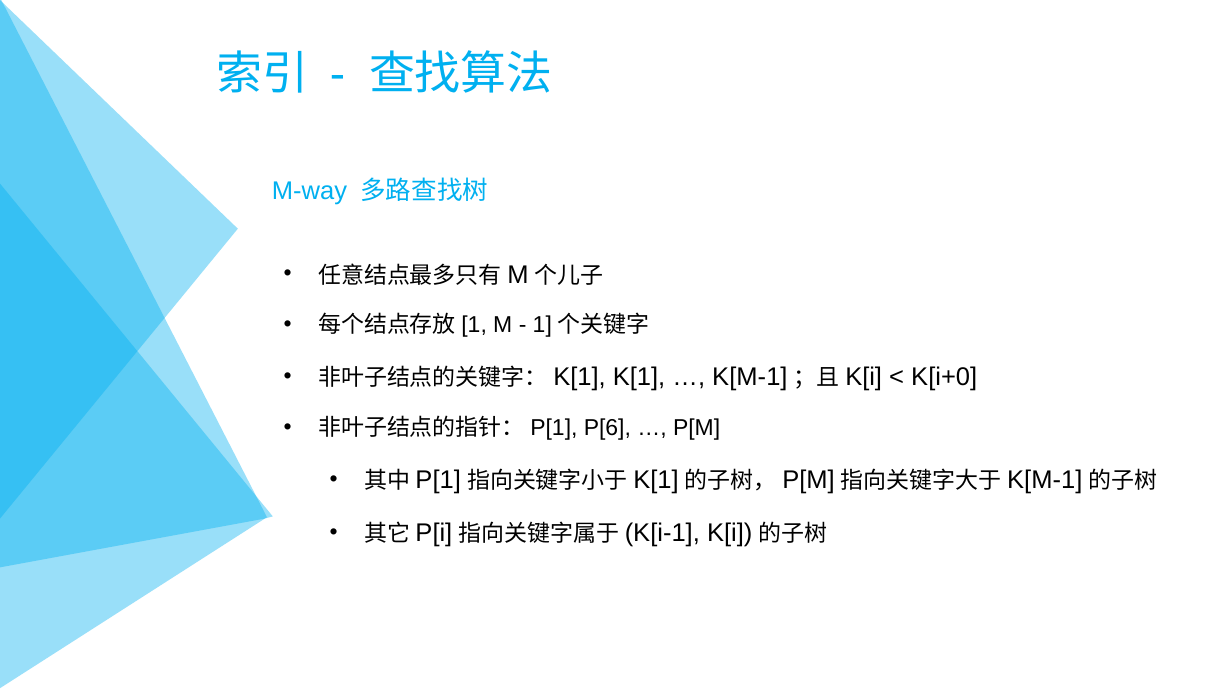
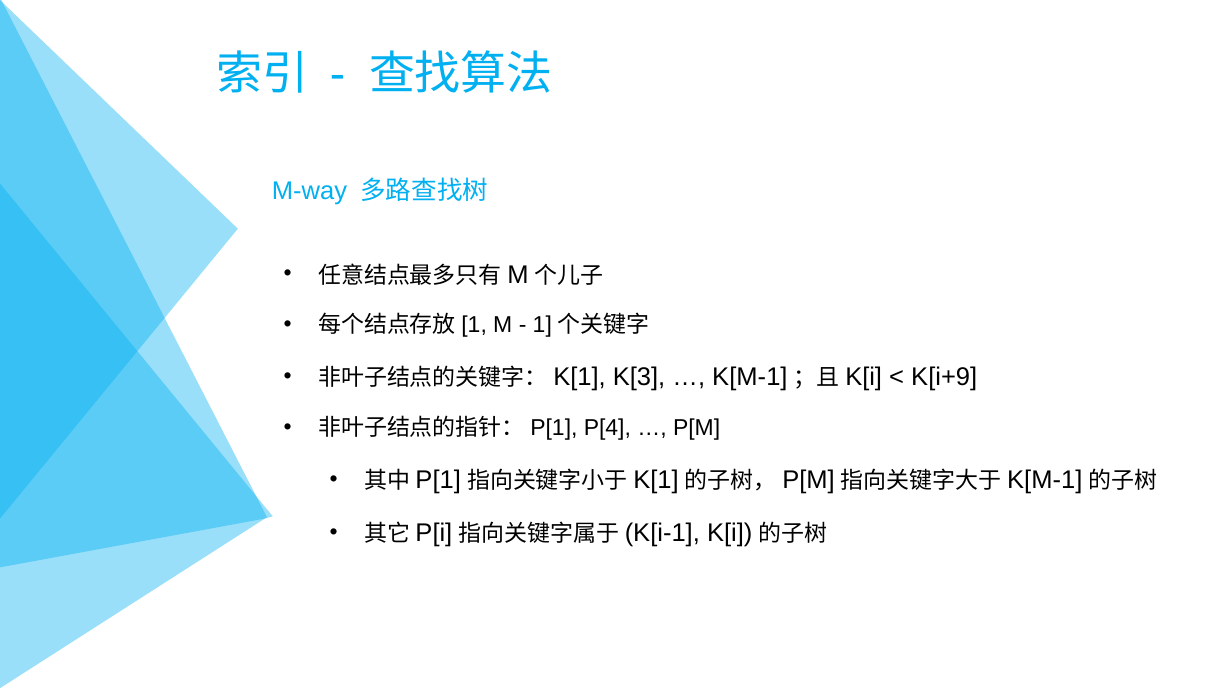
K[1 at (639, 377): K[1 -> K[3
K[i+0: K[i+0 -> K[i+9
P[6: P[6 -> P[4
